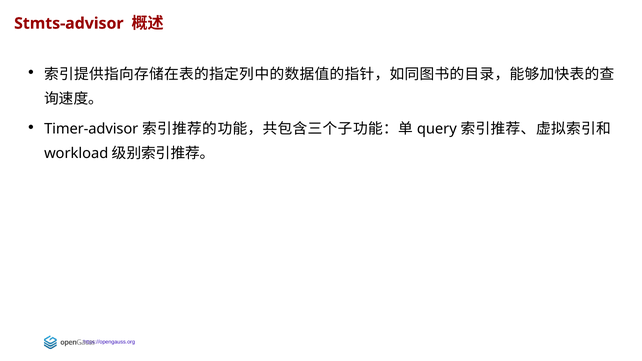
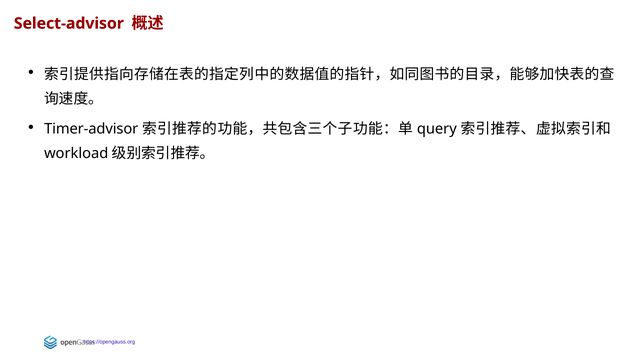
Stmts-advisor: Stmts-advisor -> Select-advisor
